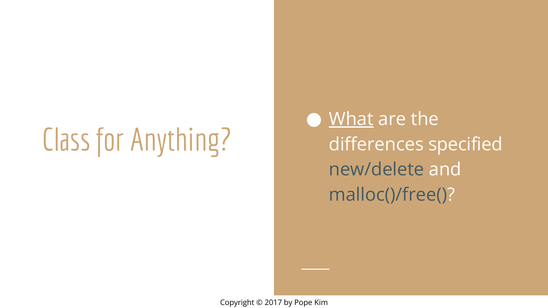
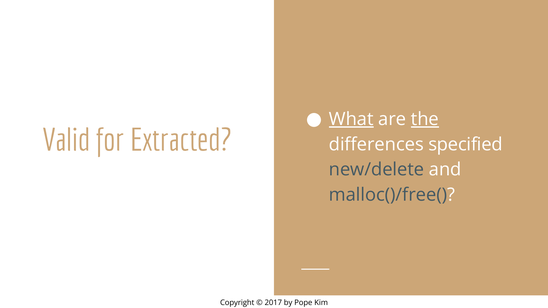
the underline: none -> present
Class: Class -> Valid
Anything: Anything -> Extracted
